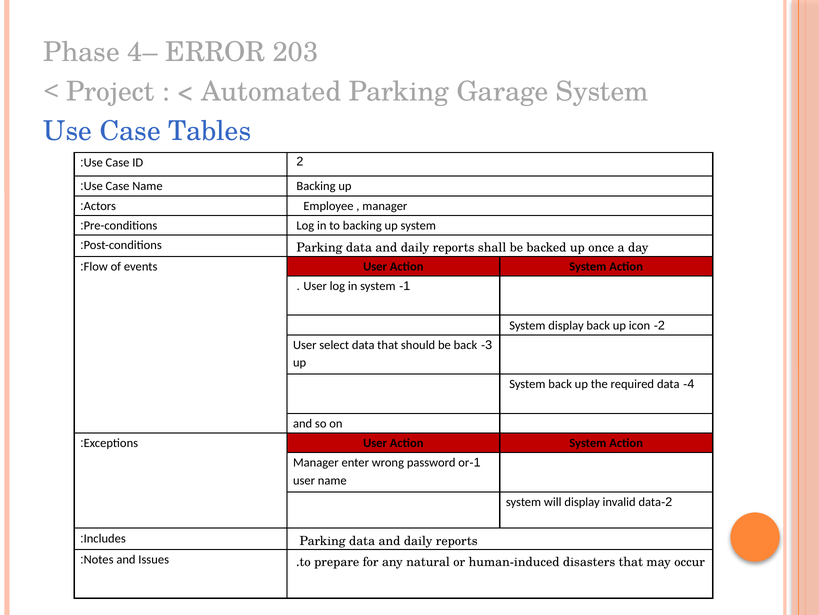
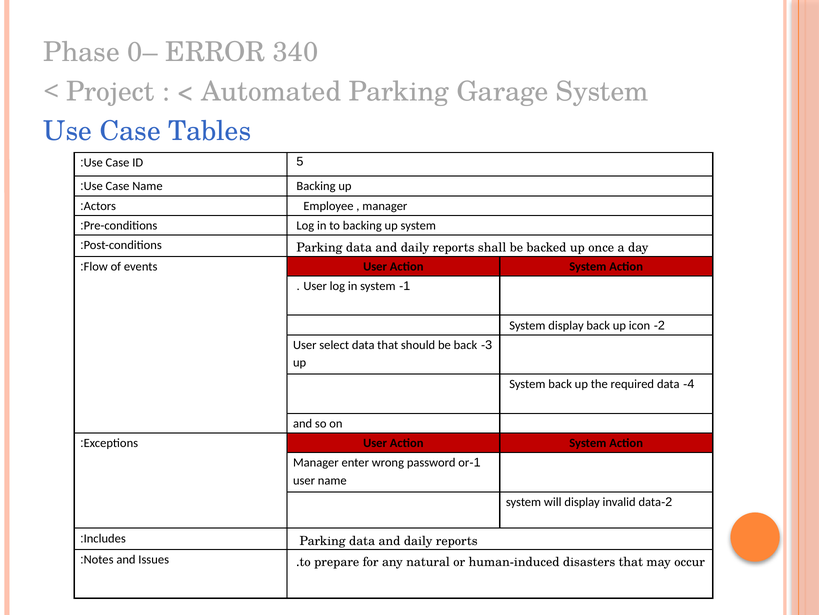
4–: 4– -> 0–
203: 203 -> 340
2 at (300, 162): 2 -> 5
